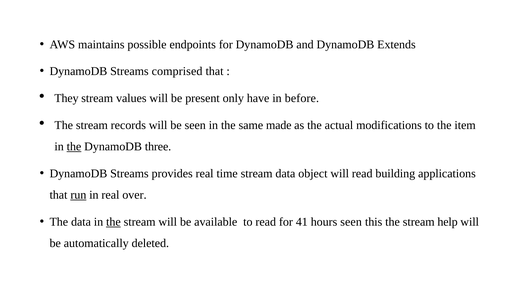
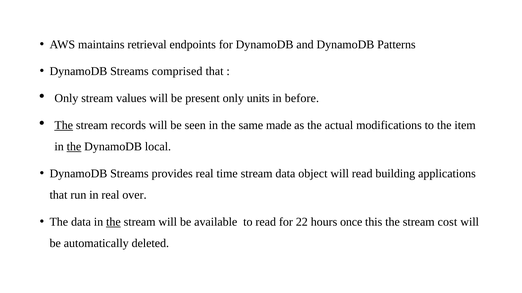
possible: possible -> retrieval
Extends: Extends -> Patterns
They at (66, 98): They -> Only
have: have -> units
The at (64, 125) underline: none -> present
three: three -> local
run underline: present -> none
41: 41 -> 22
hours seen: seen -> once
help: help -> cost
